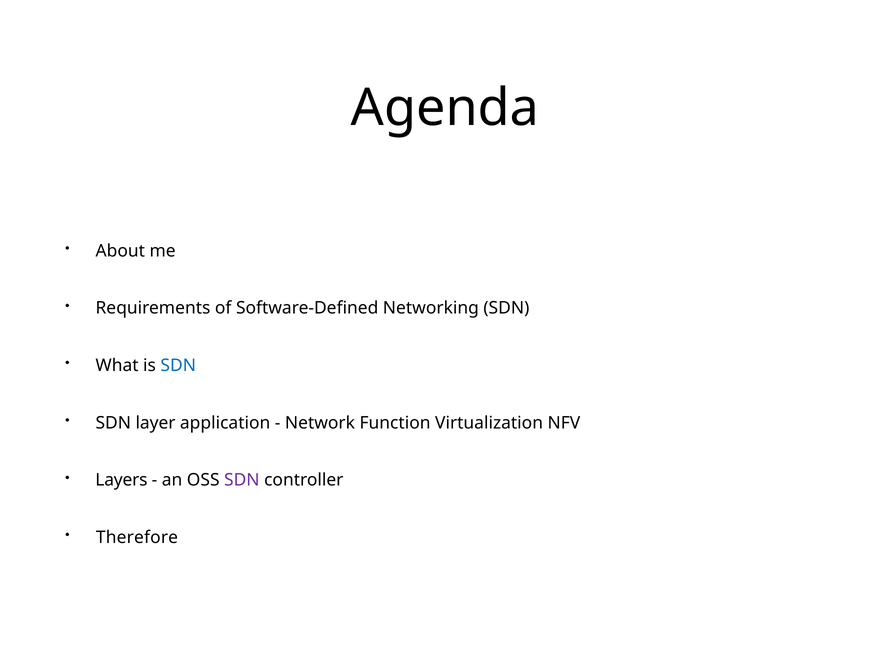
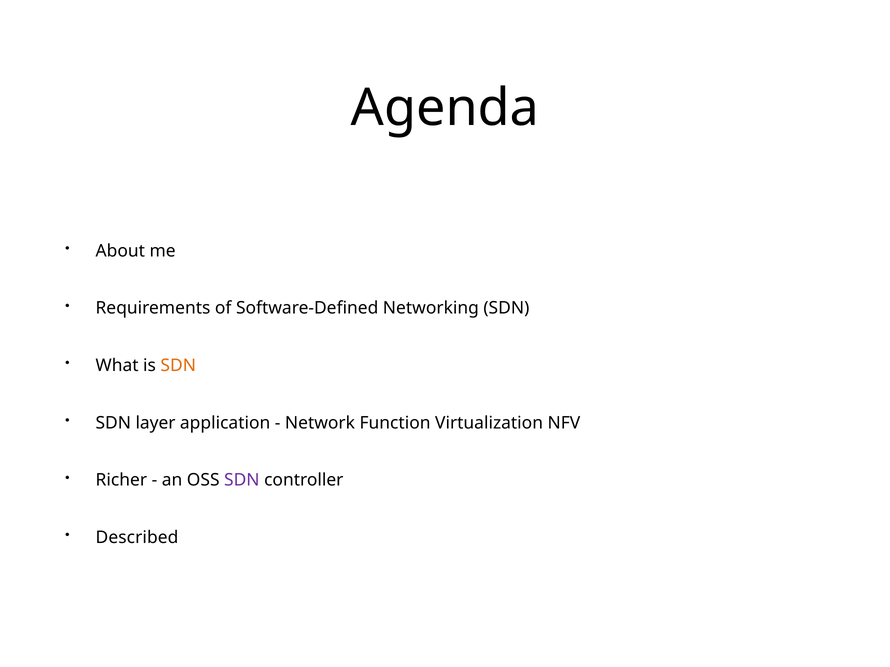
SDN at (178, 366) colour: blue -> orange
Layers: Layers -> Richer
Therefore: Therefore -> Described
